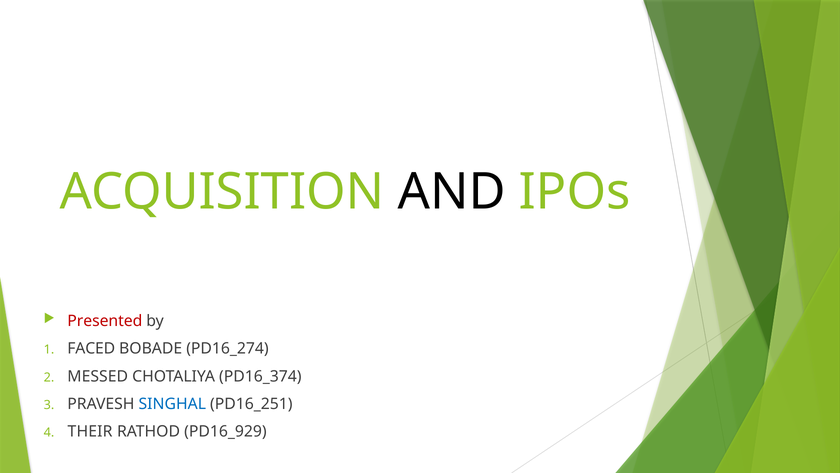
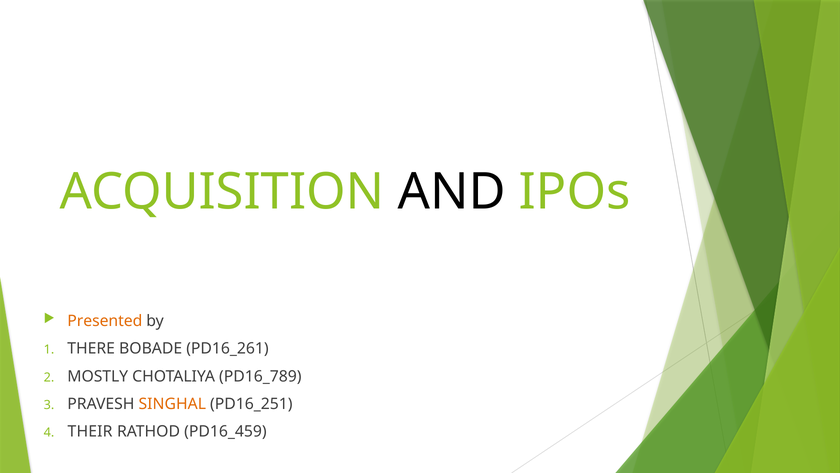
Presented colour: red -> orange
FACED: FACED -> THERE
PD16_274: PD16_274 -> PD16_261
MESSED: MESSED -> MOSTLY
PD16_374: PD16_374 -> PD16_789
SINGHAL colour: blue -> orange
PD16_929: PD16_929 -> PD16_459
